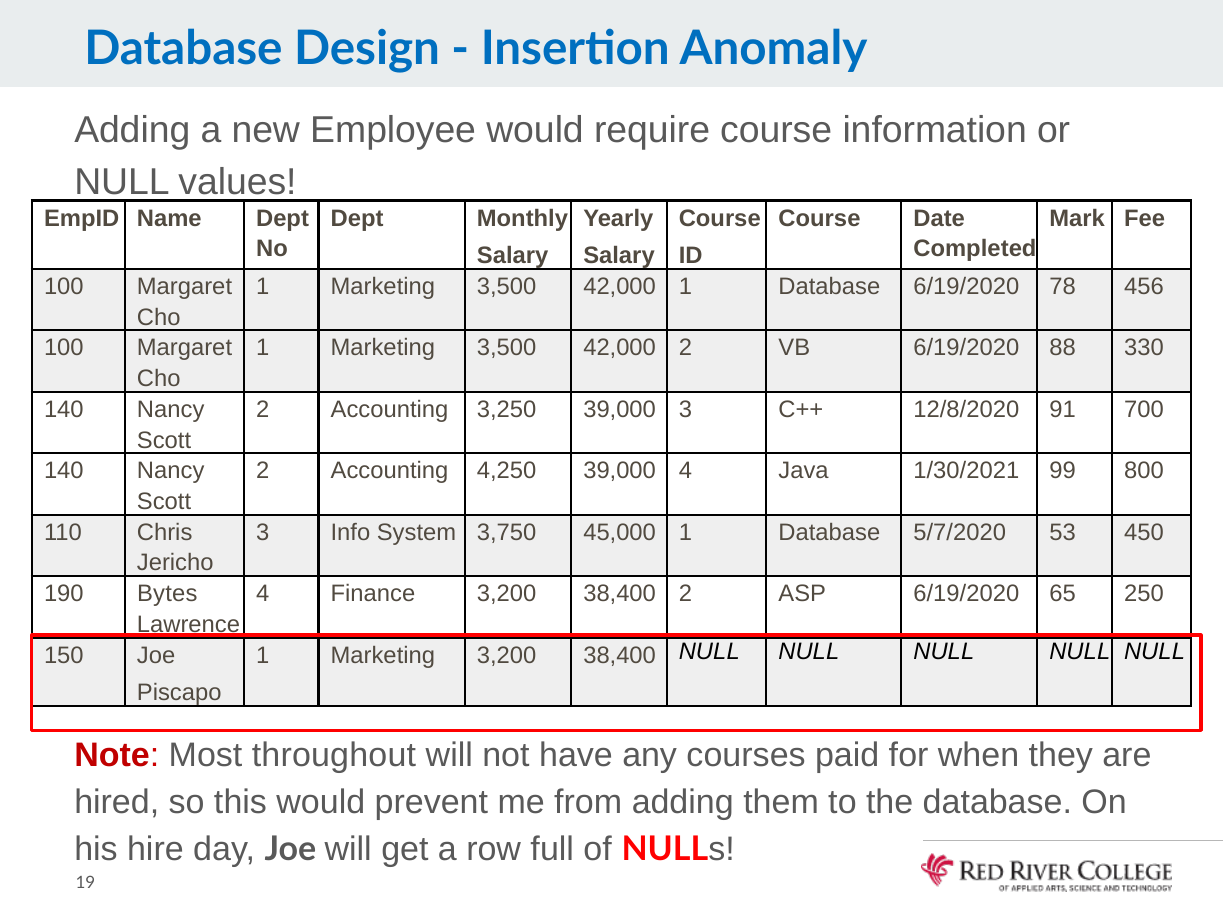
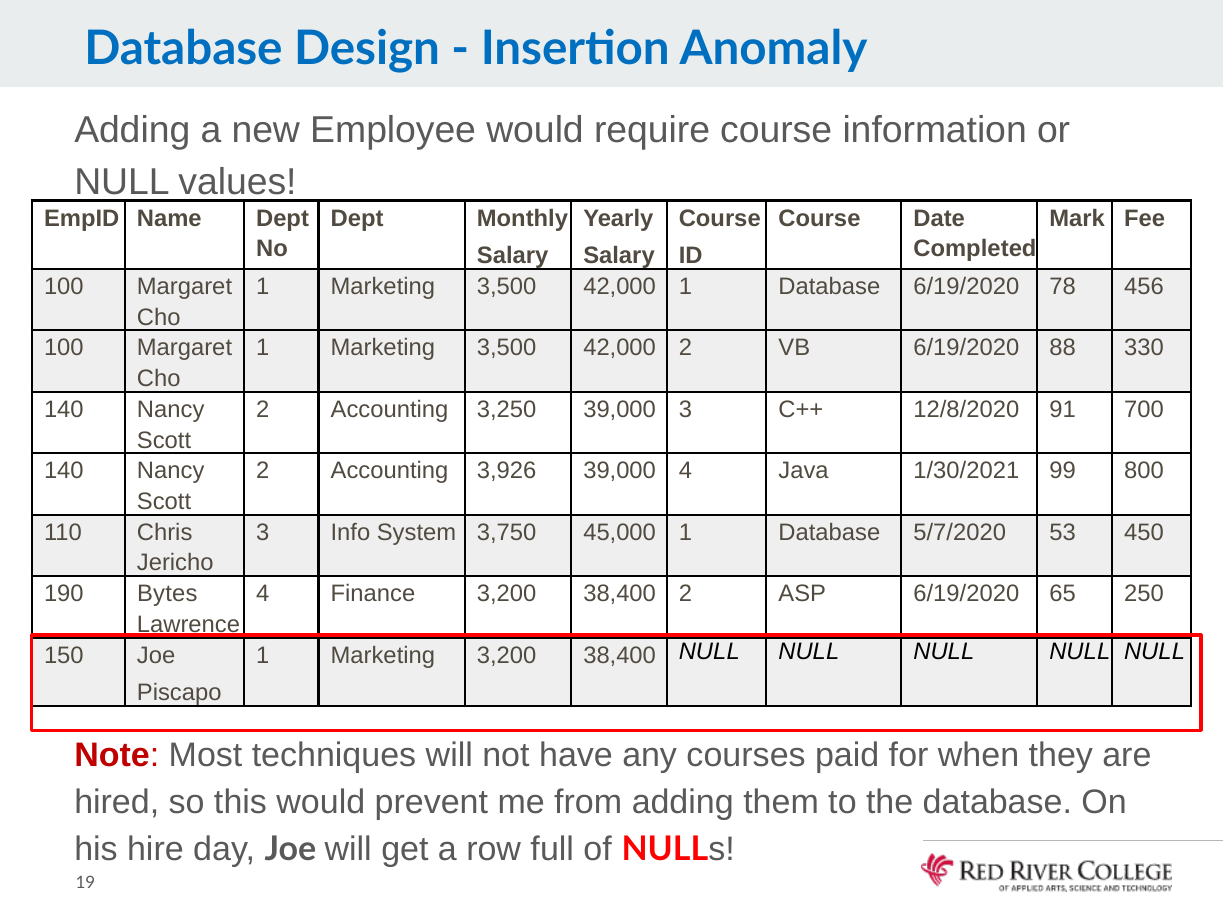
4,250: 4,250 -> 3,926
throughout: throughout -> techniques
